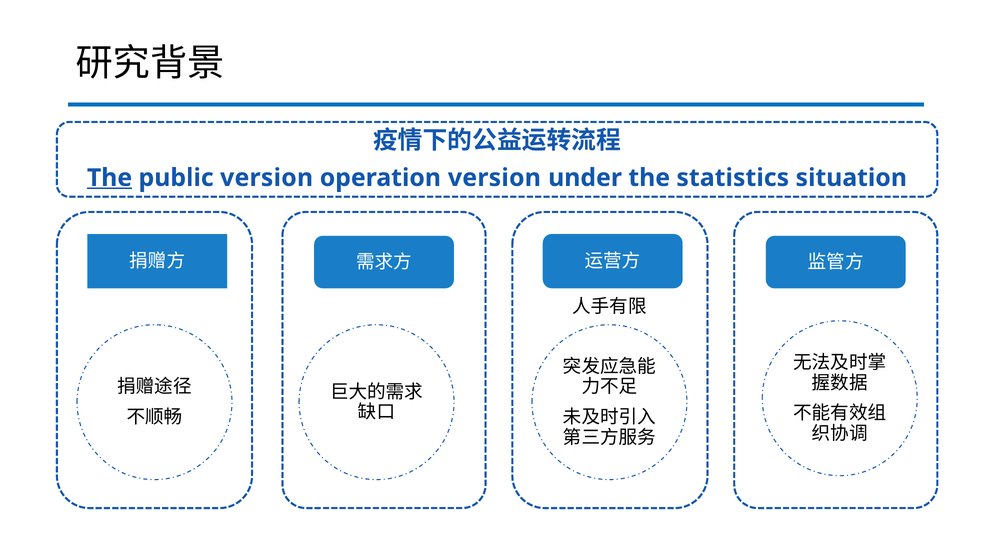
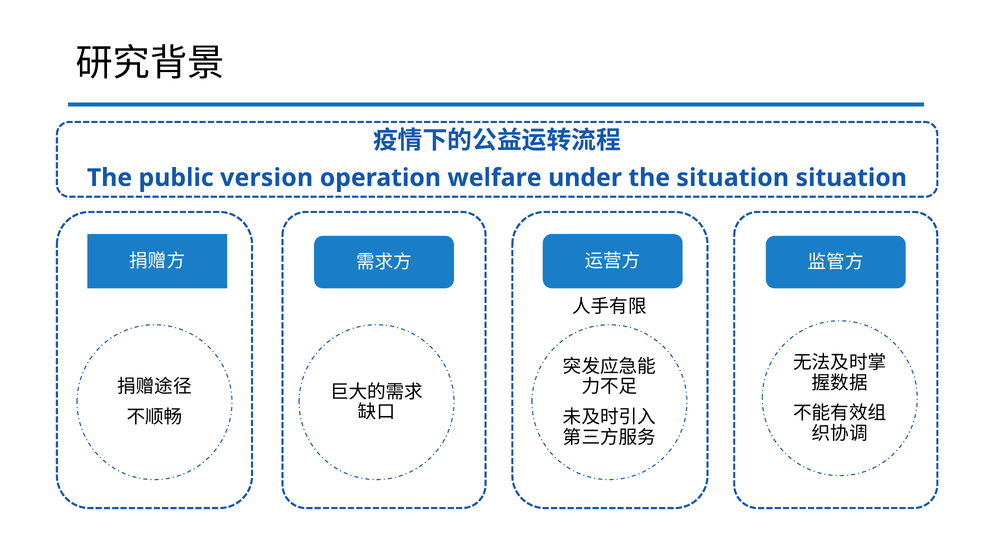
The at (110, 178) underline: present -> none
operation version: version -> welfare
the statistics: statistics -> situation
